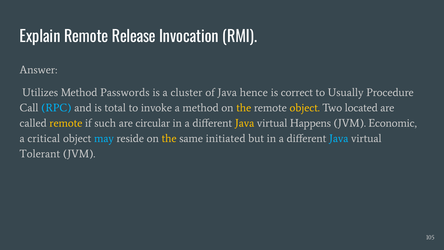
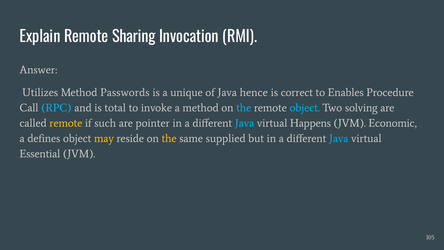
Release: Release -> Sharing
cluster: cluster -> unique
Usually: Usually -> Enables
the at (244, 108) colour: yellow -> light blue
object at (305, 108) colour: yellow -> light blue
located: located -> solving
circular: circular -> pointer
Java at (245, 123) colour: yellow -> light blue
critical: critical -> defines
may colour: light blue -> yellow
initiated: initiated -> supplied
Tolerant: Tolerant -> Essential
